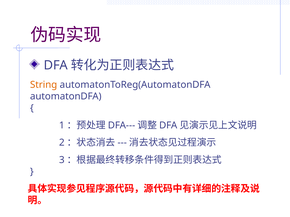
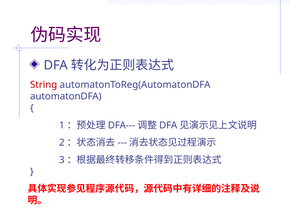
String colour: orange -> red
